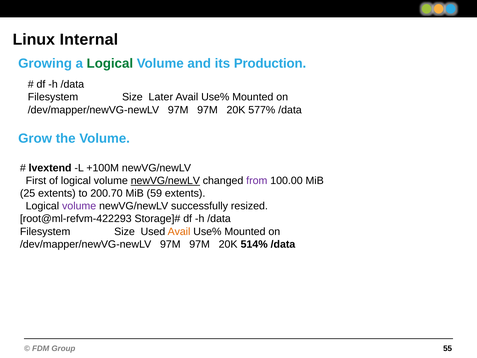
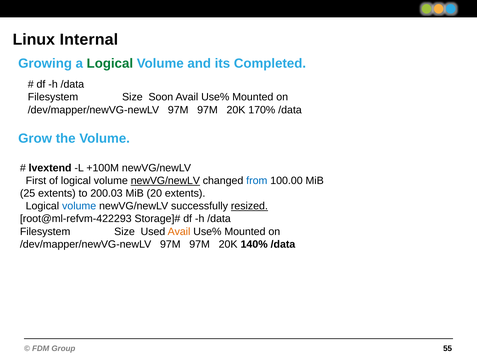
Production: Production -> Completed
Later: Later -> Soon
577%: 577% -> 170%
from colour: purple -> blue
200.70: 200.70 -> 200.03
59: 59 -> 20
volume at (79, 206) colour: purple -> blue
resized underline: none -> present
514%: 514% -> 140%
